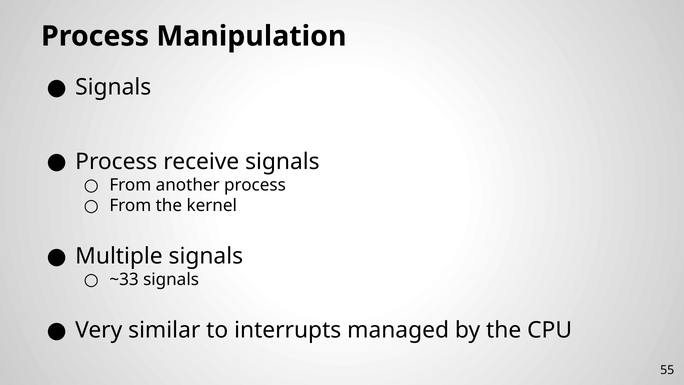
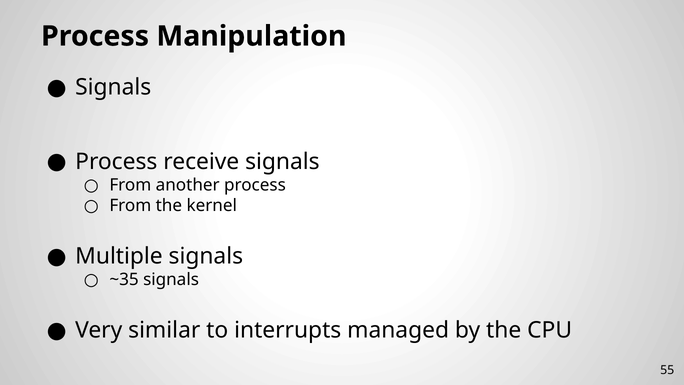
~33: ~33 -> ~35
